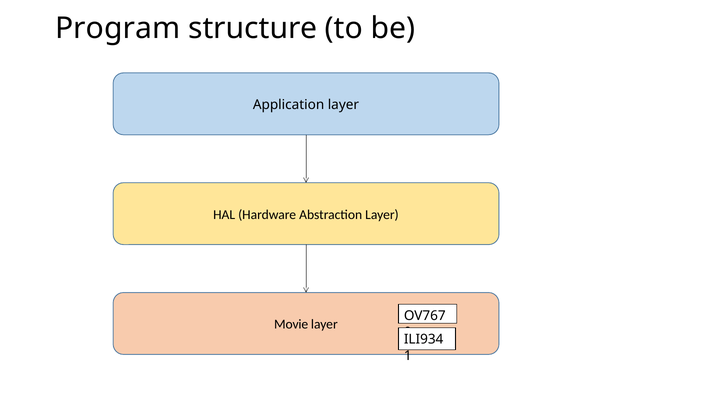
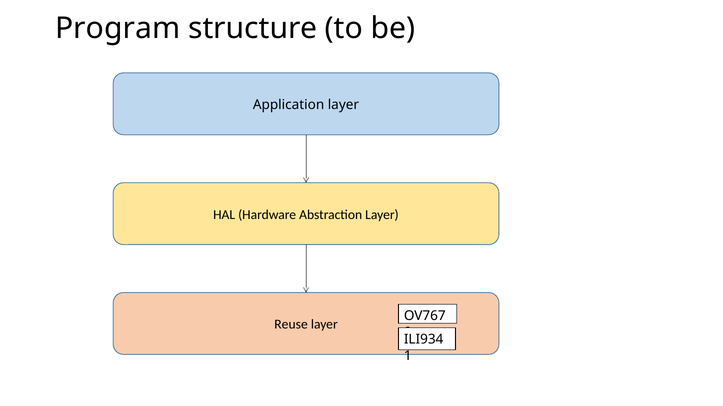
Movie: Movie -> Reuse
